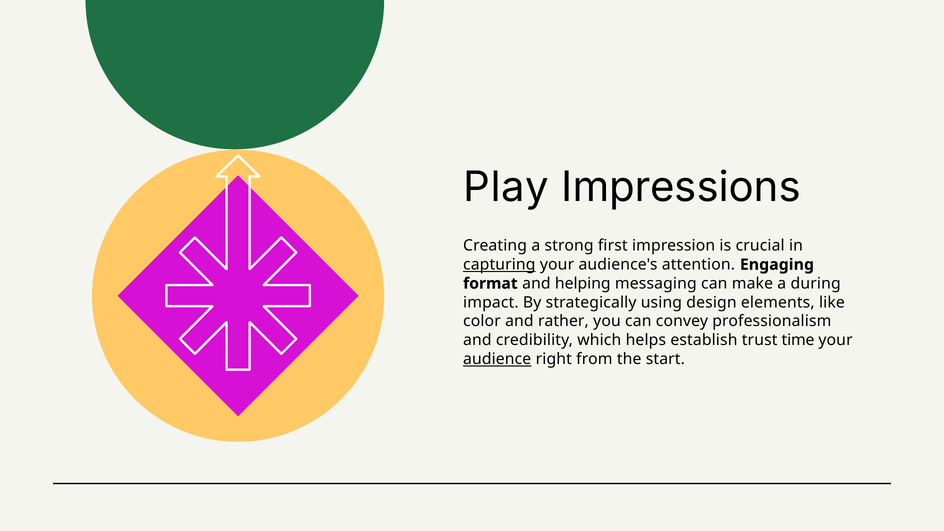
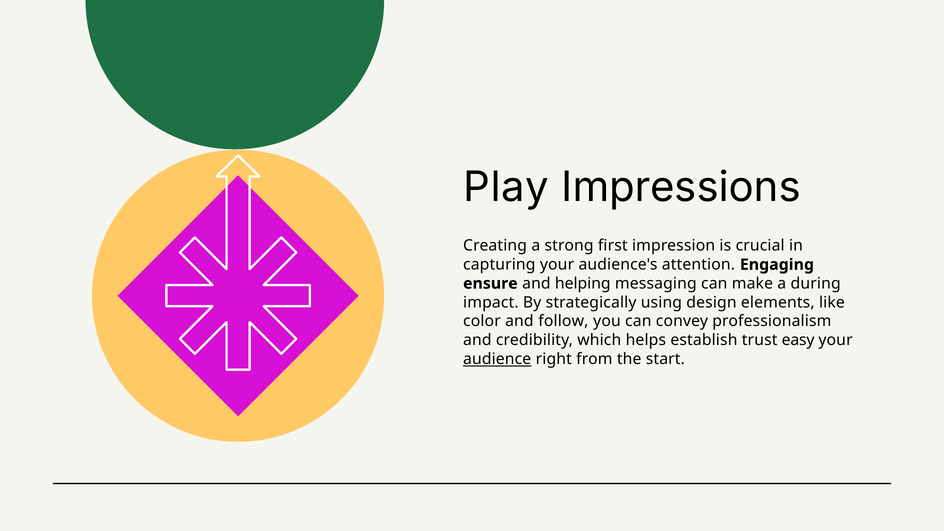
capturing underline: present -> none
format: format -> ensure
rather: rather -> follow
time: time -> easy
